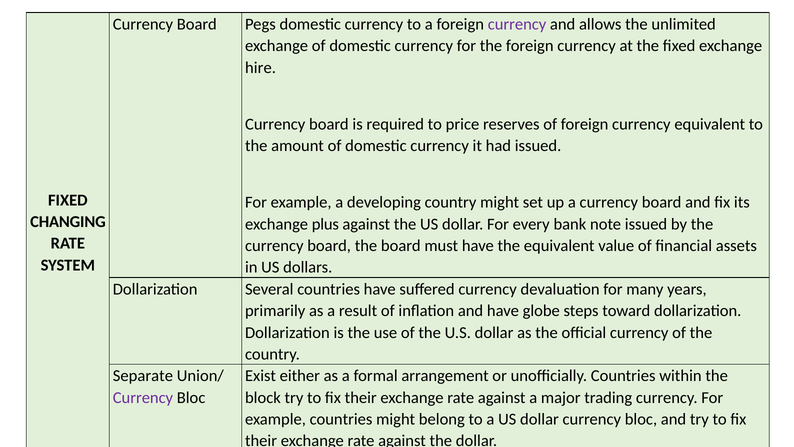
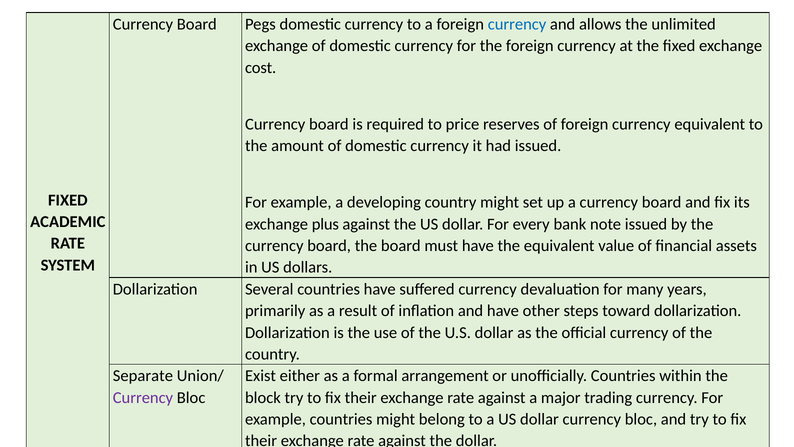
currency at (517, 24) colour: purple -> blue
hire: hire -> cost
CHANGING: CHANGING -> ACADEMIC
globe: globe -> other
